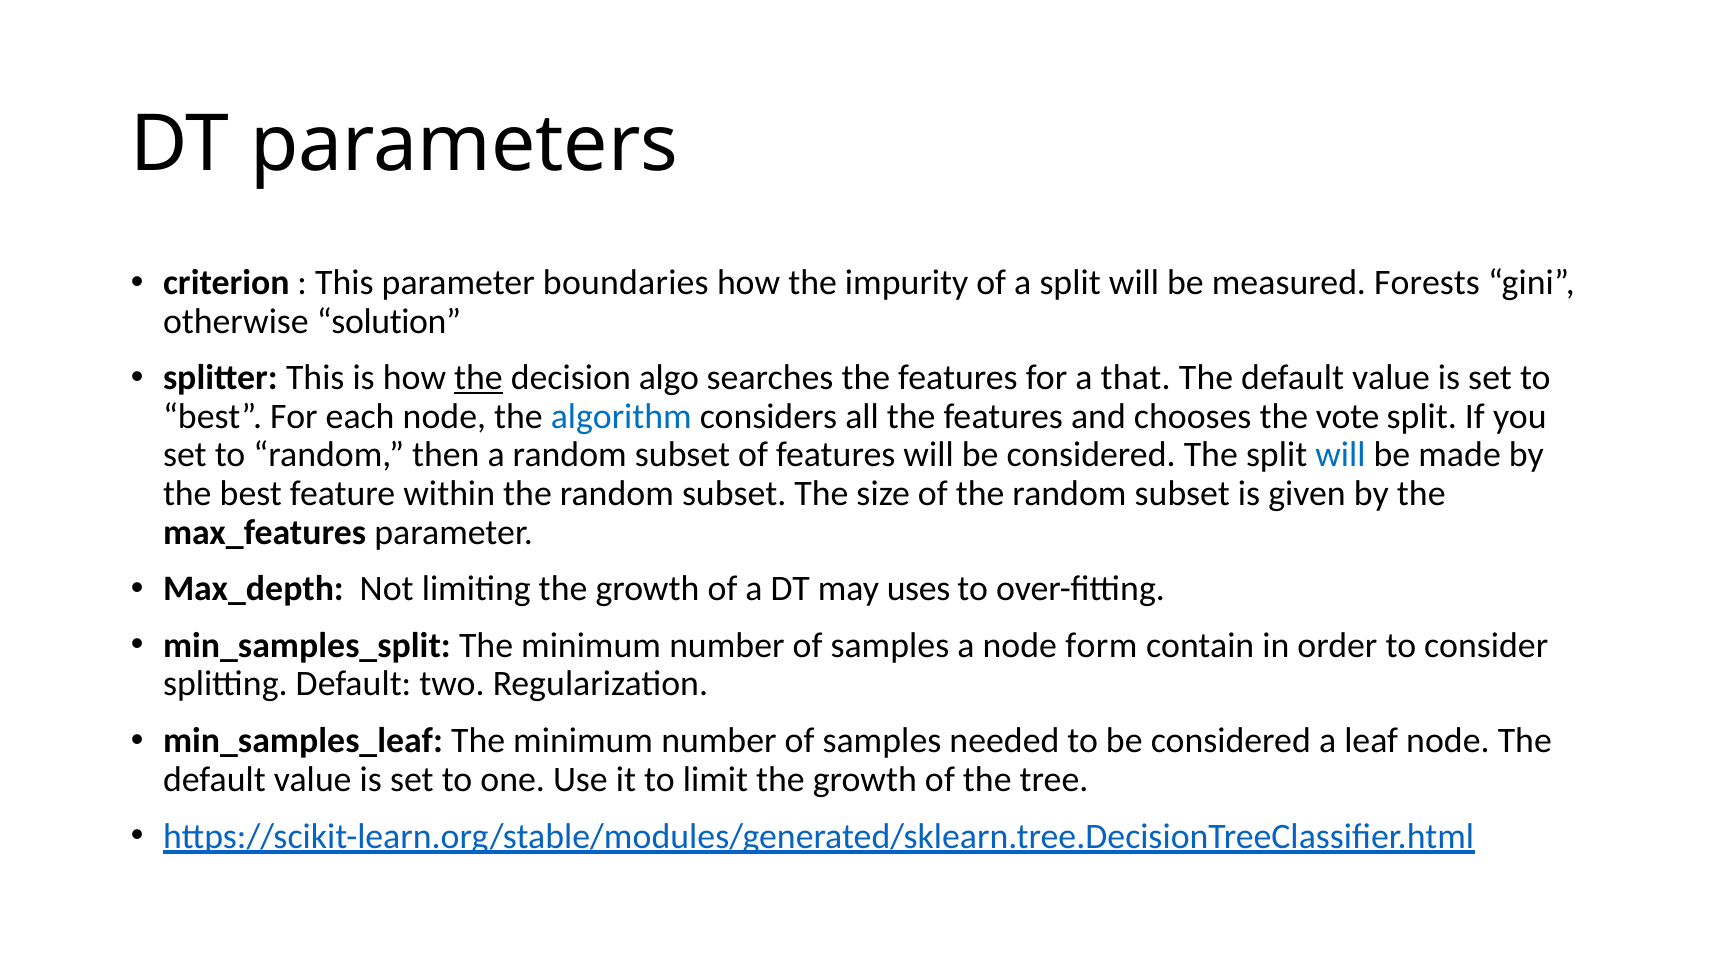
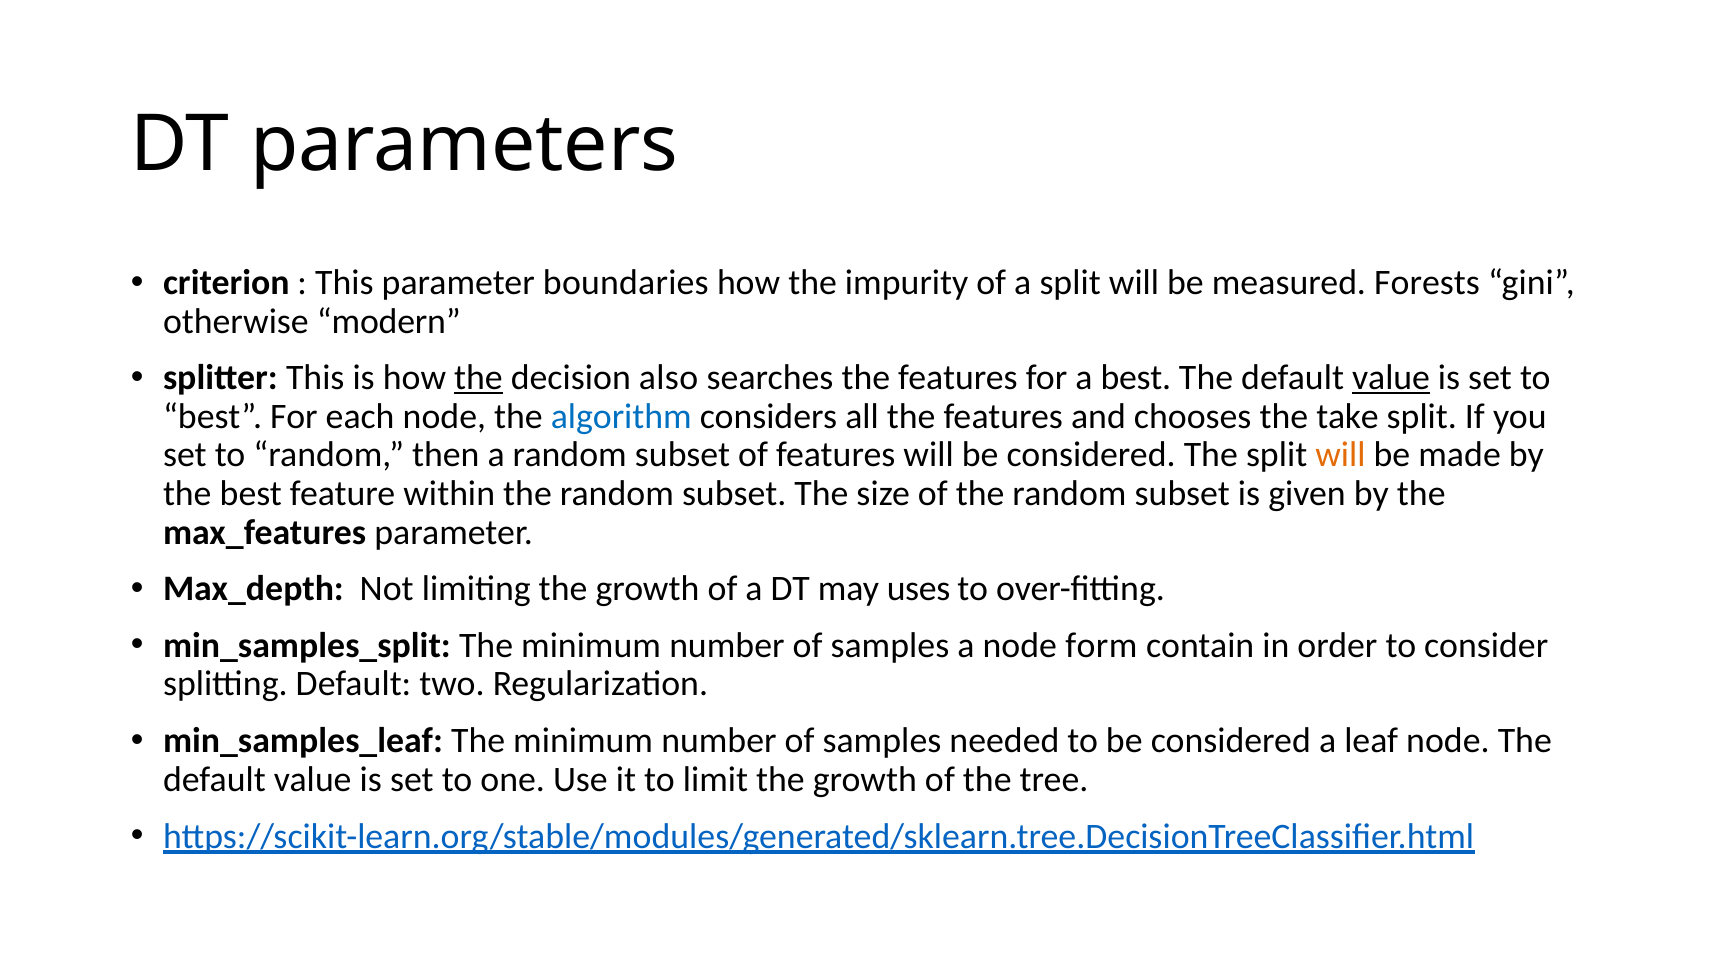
solution: solution -> modern
algo: algo -> also
a that: that -> best
value at (1391, 378) underline: none -> present
vote: vote -> take
will at (1340, 455) colour: blue -> orange
